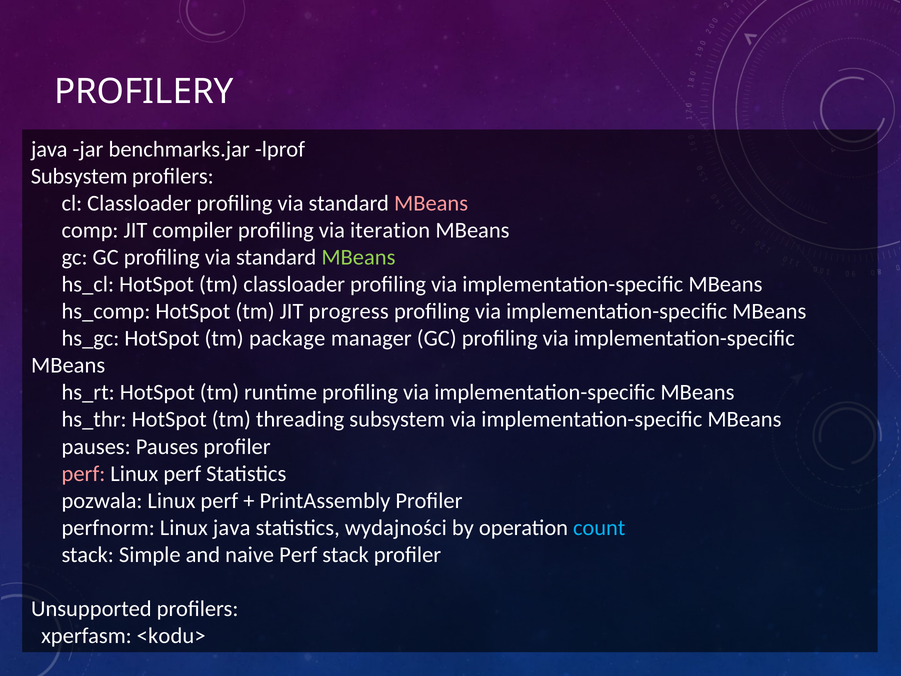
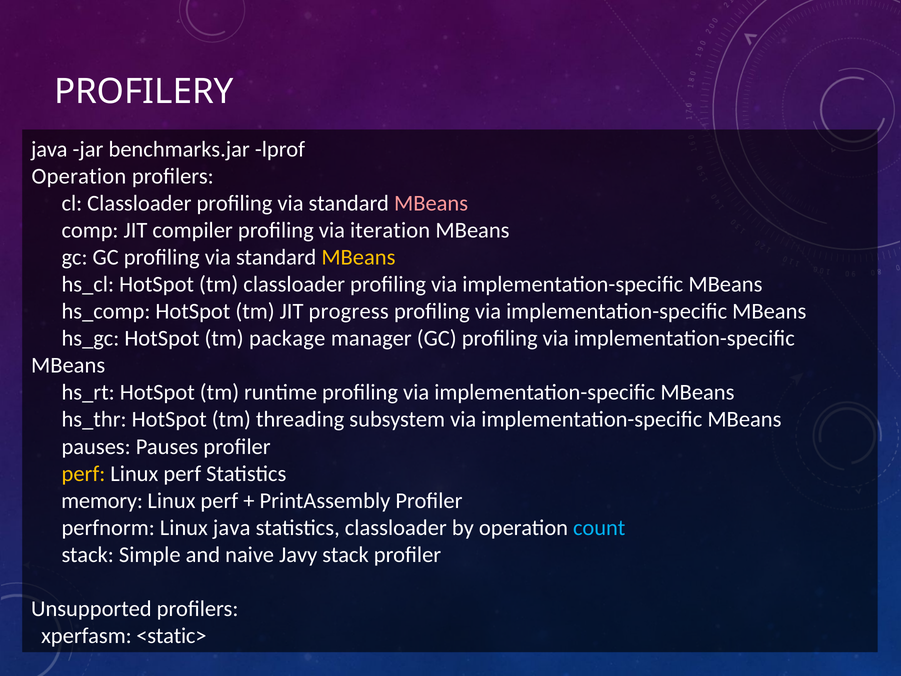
Subsystem at (79, 176): Subsystem -> Operation
MBeans at (358, 257) colour: light green -> yellow
perf at (83, 473) colour: pink -> yellow
pozwala: pozwala -> memory
statistics wydajności: wydajności -> classloader
naive Perf: Perf -> Javy
<kodu>: <kodu> -> <static>
